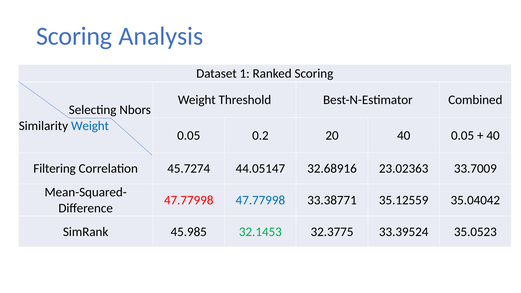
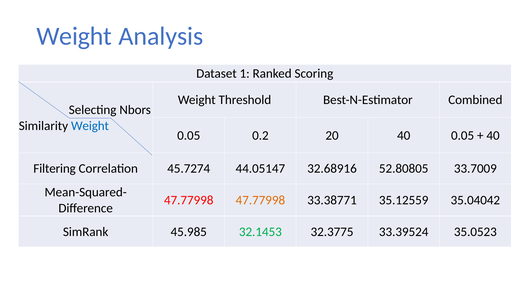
Scoring at (74, 36): Scoring -> Weight
23.02363: 23.02363 -> 52.80805
47.77998 at (260, 200) colour: blue -> orange
